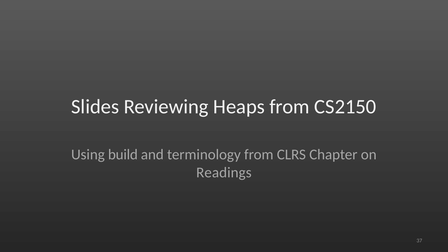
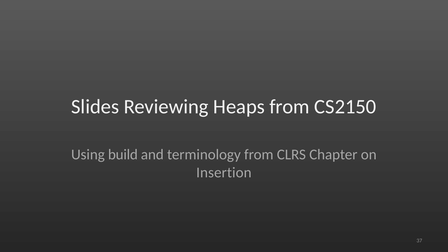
Readings: Readings -> Insertion
